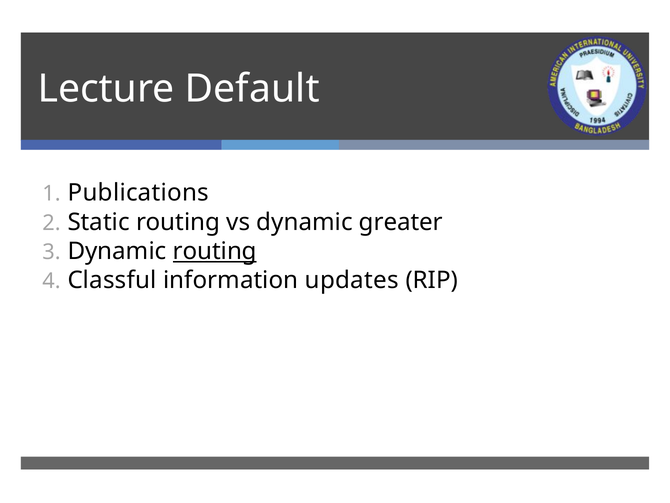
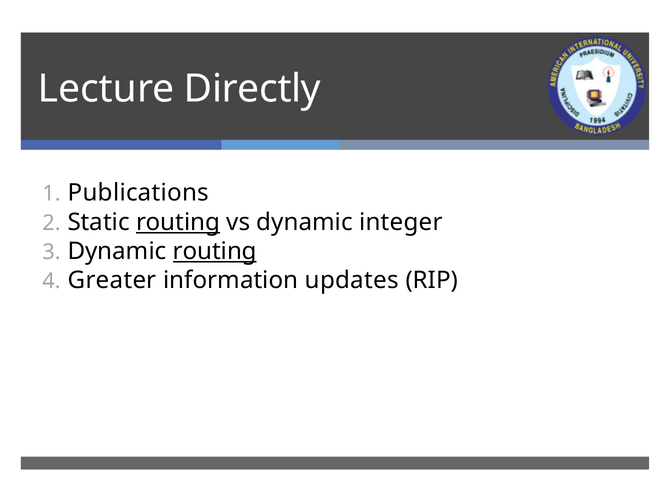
Default: Default -> Directly
routing at (178, 222) underline: none -> present
greater: greater -> integer
Classful: Classful -> Greater
